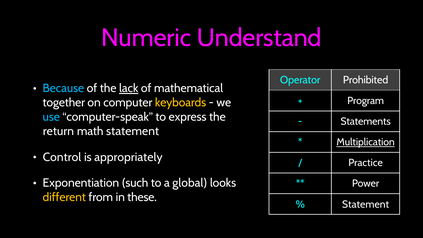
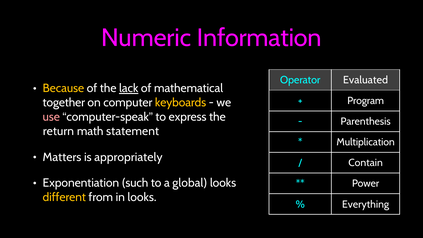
Understand: Understand -> Information
Prohibited: Prohibited -> Evaluated
Because colour: light blue -> yellow
use colour: light blue -> pink
Statements: Statements -> Parenthesis
Multiplication underline: present -> none
Control: Control -> Matters
Practice: Practice -> Contain
in these: these -> looks
Statement at (366, 204): Statement -> Everything
